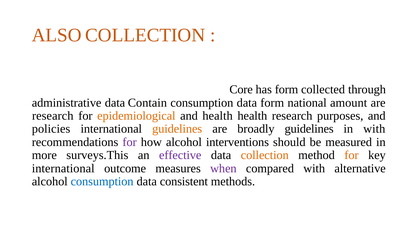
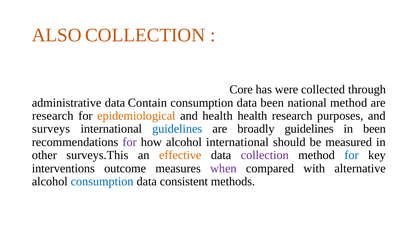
has form: form -> were
data form: form -> been
national amount: amount -> method
policies: policies -> surveys
guidelines at (177, 129) colour: orange -> blue
in with: with -> been
alcohol interventions: interventions -> international
more: more -> other
effective colour: purple -> orange
collection at (265, 155) colour: orange -> purple
for at (352, 155) colour: orange -> blue
international at (63, 168): international -> interventions
